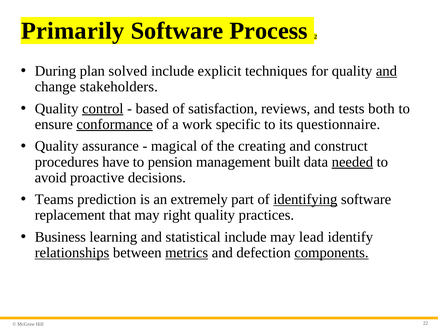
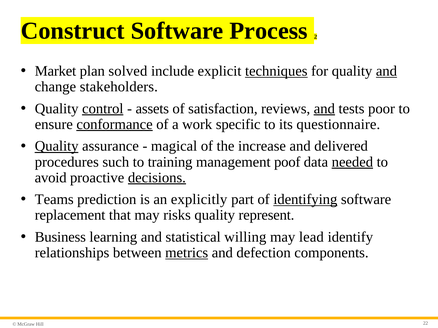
Primarily: Primarily -> Construct
During: During -> Market
techniques underline: none -> present
based: based -> assets
and at (324, 109) underline: none -> present
both: both -> poor
Quality at (57, 146) underline: none -> present
creating: creating -> increase
construct: construct -> delivered
have: have -> such
pension: pension -> training
built: built -> poof
decisions underline: none -> present
extremely: extremely -> explicitly
right: right -> risks
practices: practices -> represent
statistical include: include -> willing
relationships underline: present -> none
components underline: present -> none
